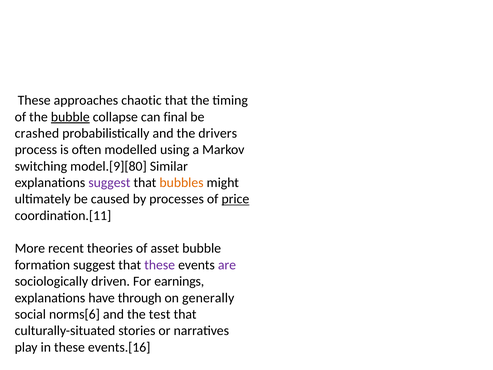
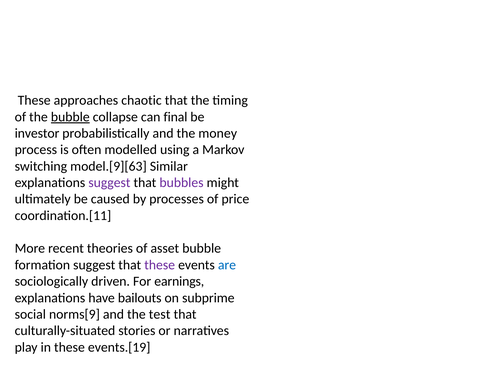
crashed: crashed -> investor
drivers: drivers -> money
model.[9][80: model.[9][80 -> model.[9][63
bubbles colour: orange -> purple
price underline: present -> none
are colour: purple -> blue
through: through -> bailouts
generally: generally -> subprime
norms[6: norms[6 -> norms[9
events.[16: events.[16 -> events.[19
